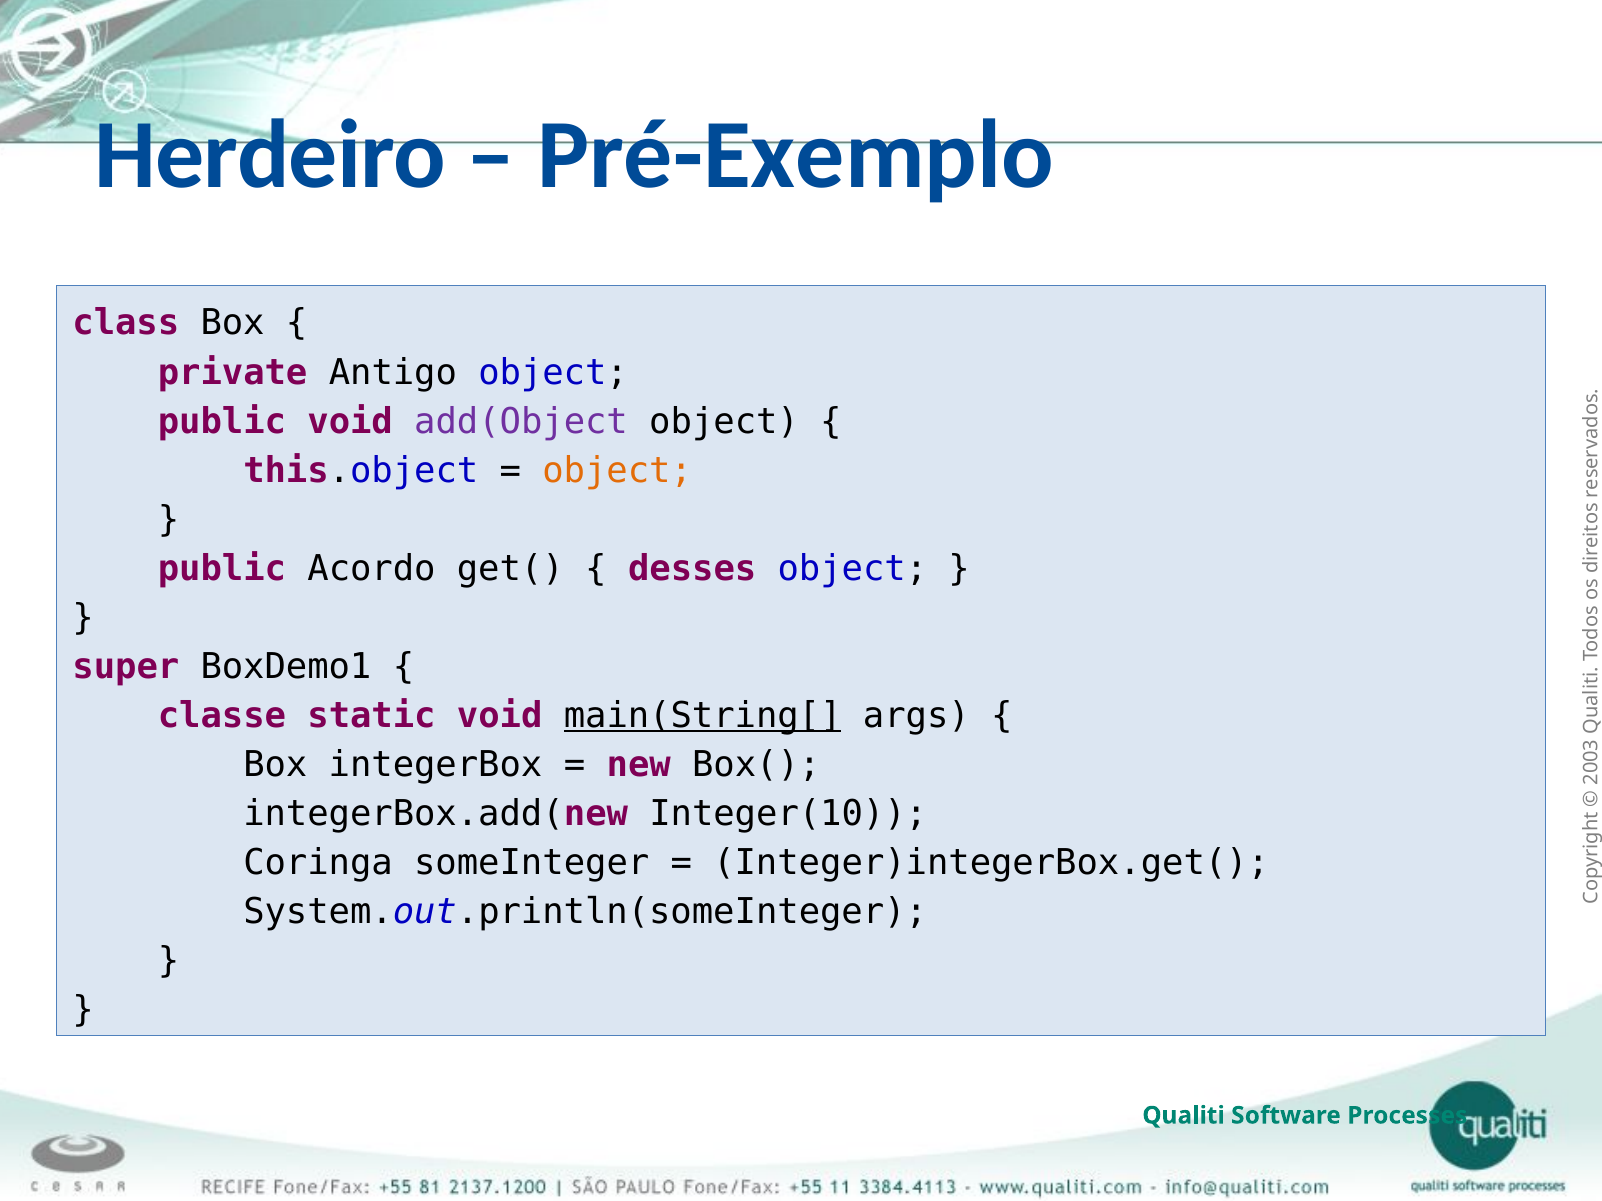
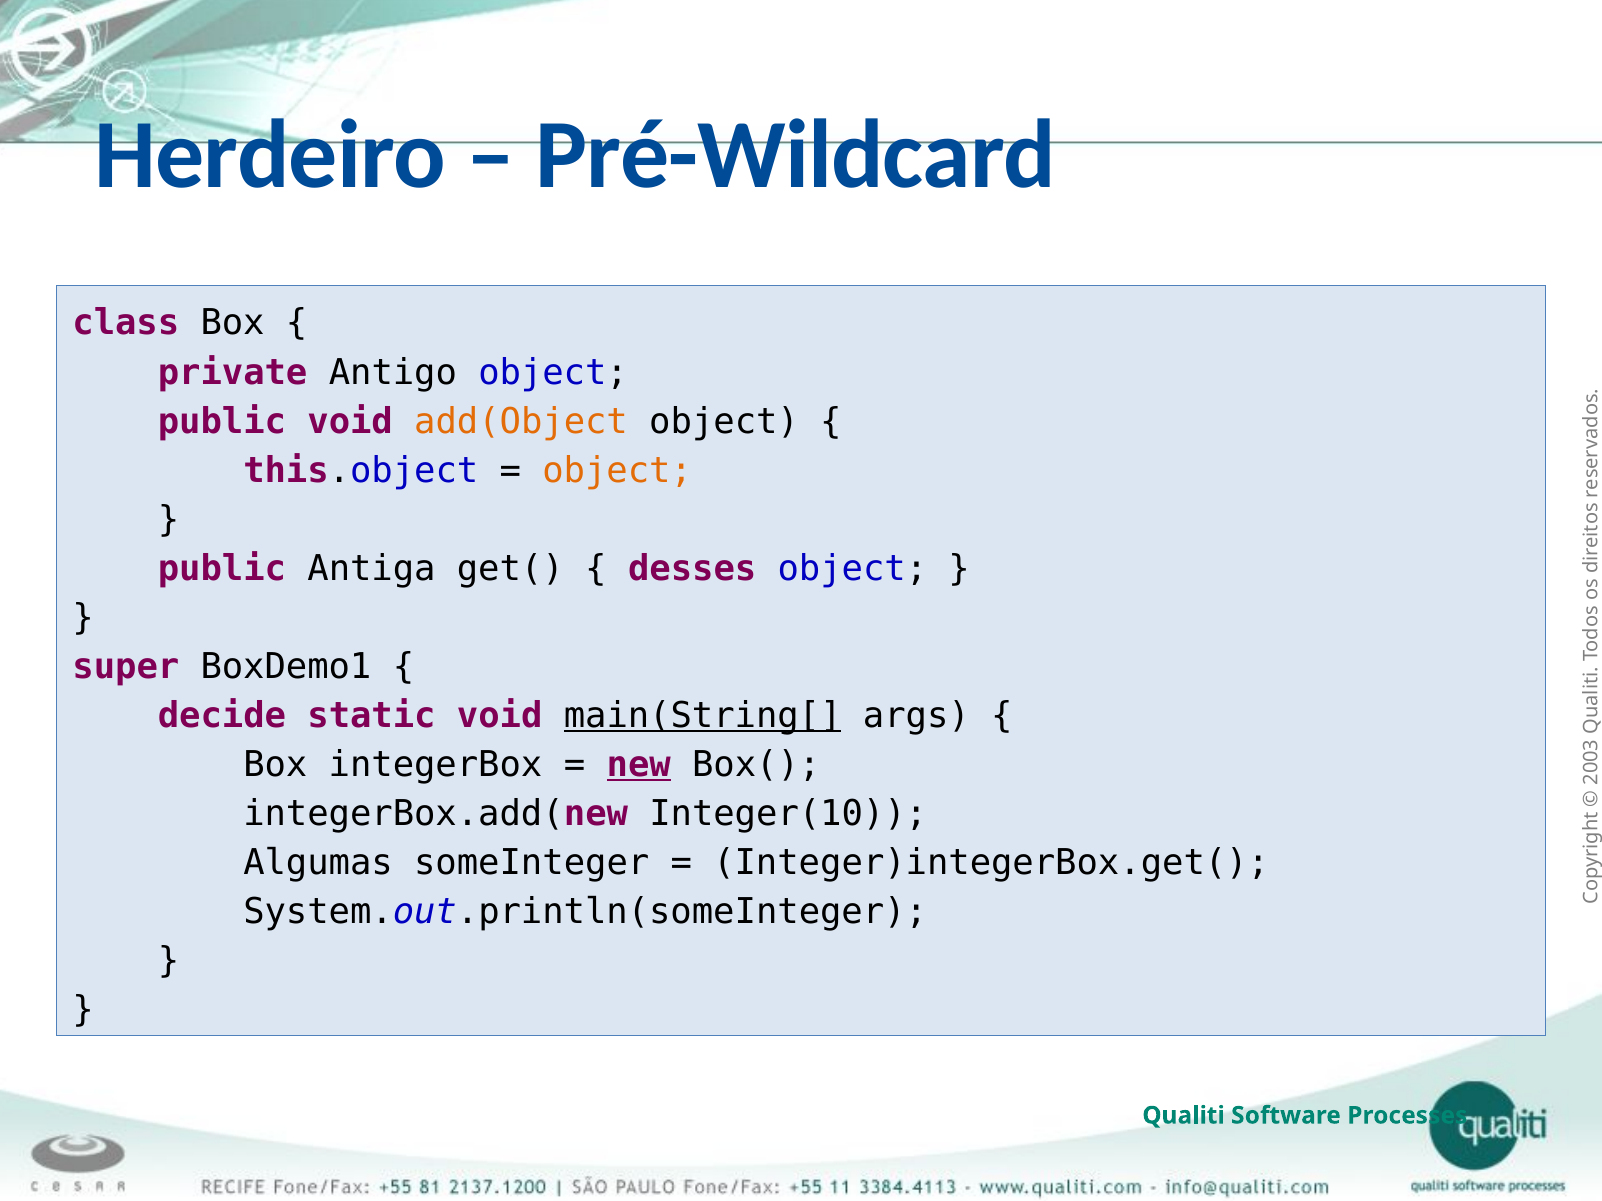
Pré-Exemplo: Pré-Exemplo -> Pré-Wildcard
add(Object colour: purple -> orange
Acordo: Acordo -> Antiga
classe: classe -> decide
new underline: none -> present
Coringa: Coringa -> Algumas
